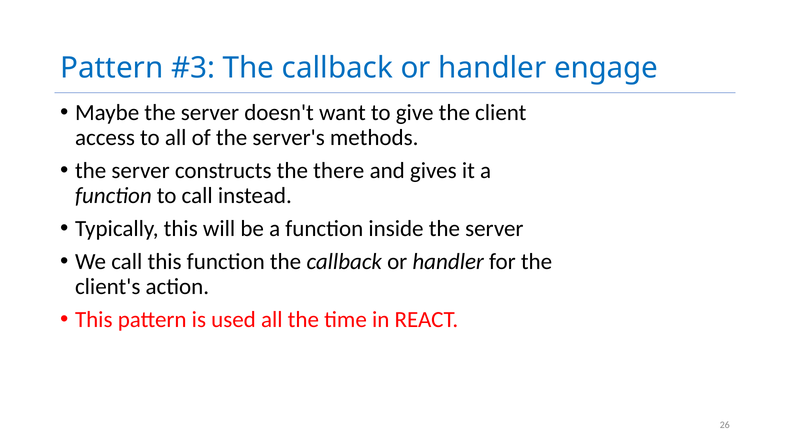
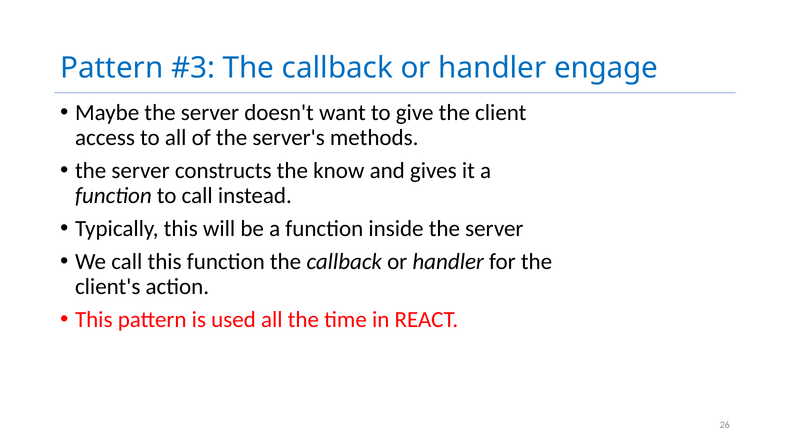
there: there -> know
